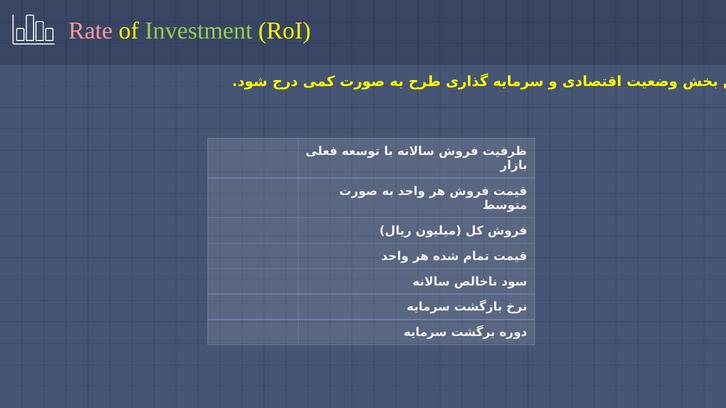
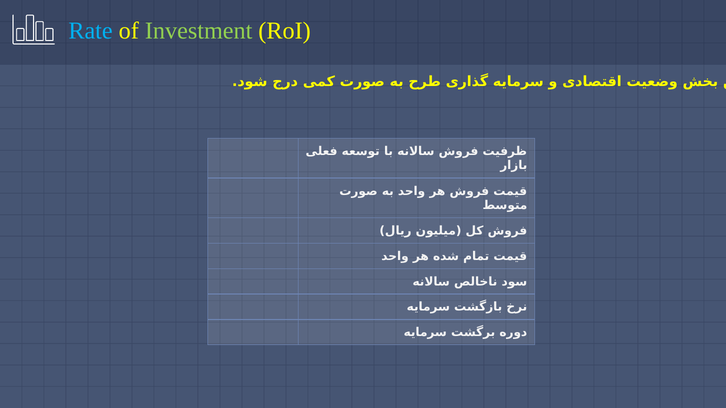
Rate colour: pink -> light blue
